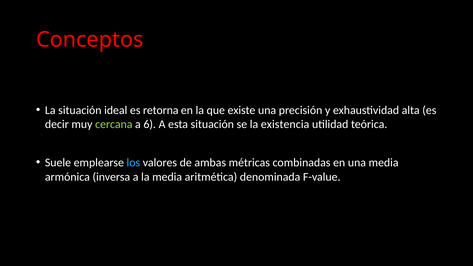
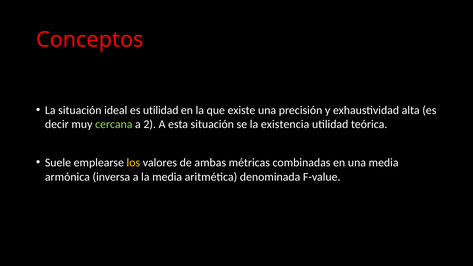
es retorna: retorna -> utilidad
6: 6 -> 2
los colour: light blue -> yellow
